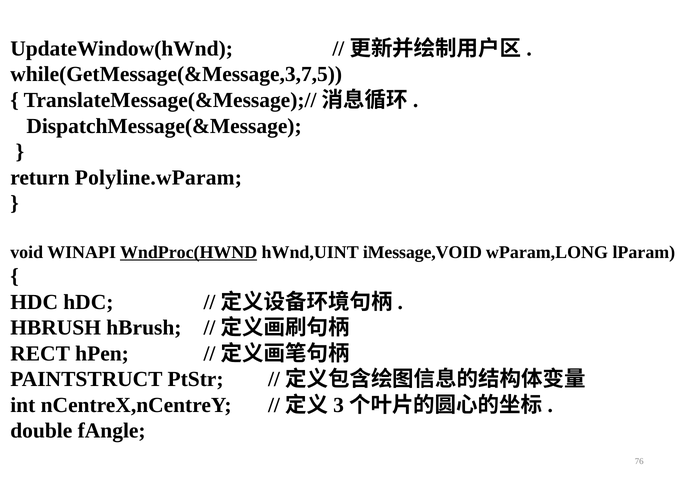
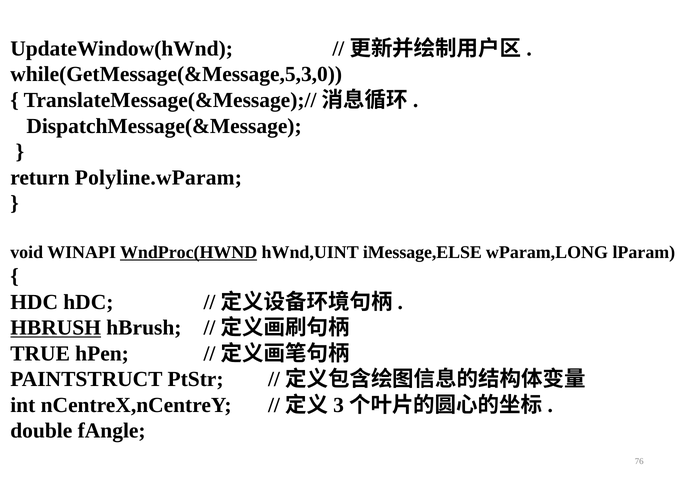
while(GetMessage(&Message,3,7,5: while(GetMessage(&Message,3,7,5 -> while(GetMessage(&Message,5,3,0
iMessage,VOID: iMessage,VOID -> iMessage,ELSE
HBRUSH at (56, 328) underline: none -> present
RECT: RECT -> TRUE
